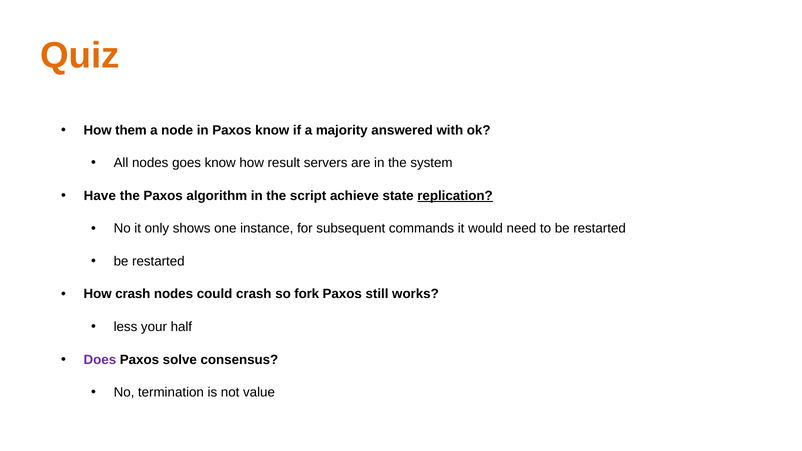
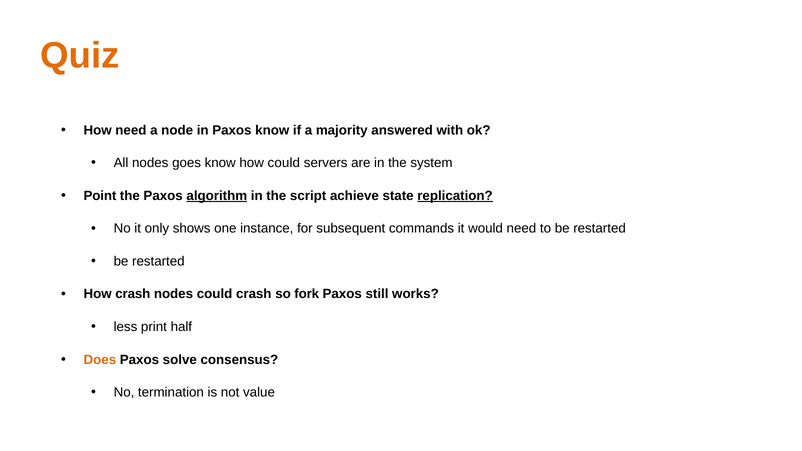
How them: them -> need
how result: result -> could
Have: Have -> Point
algorithm underline: none -> present
your: your -> print
Does colour: purple -> orange
